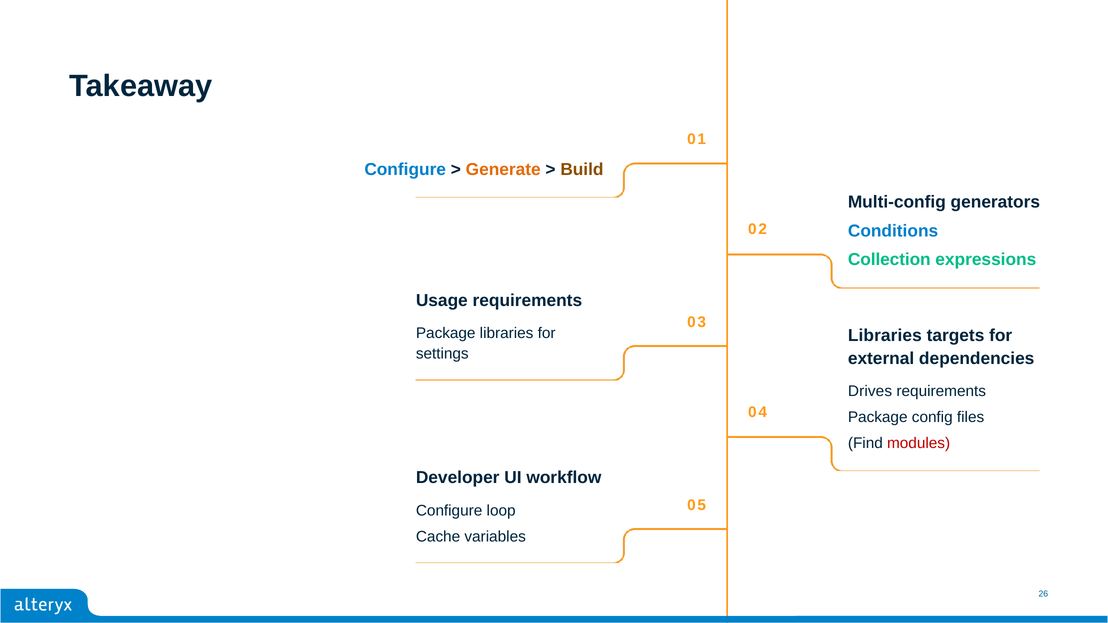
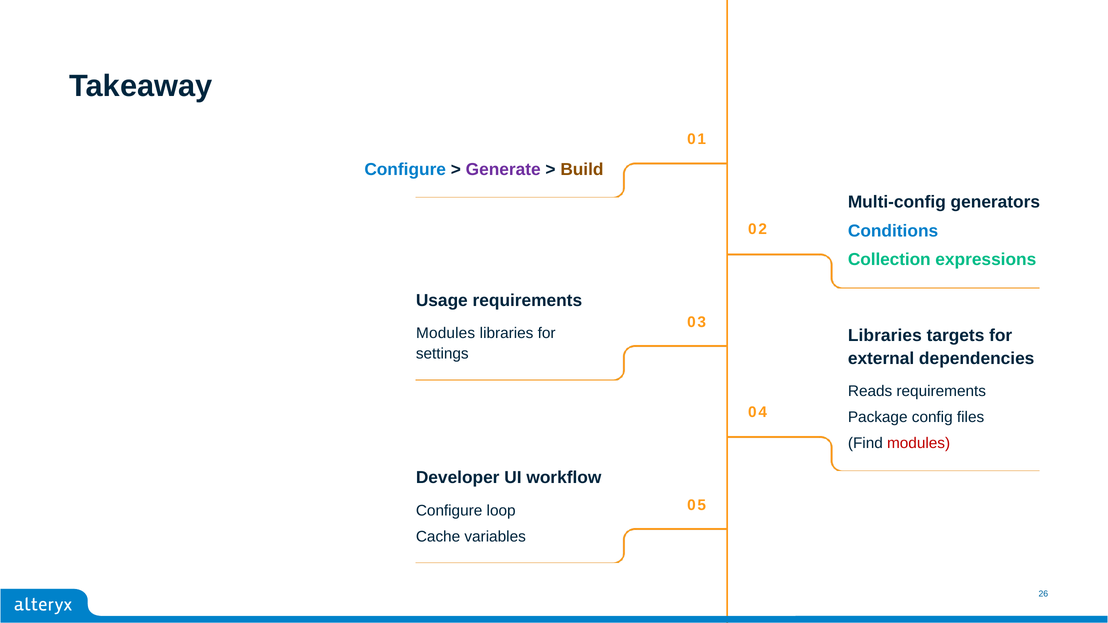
Generate colour: orange -> purple
Package at (446, 333): Package -> Modules
Drives: Drives -> Reads
